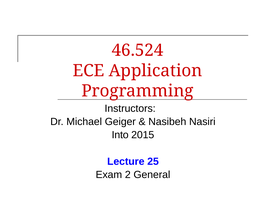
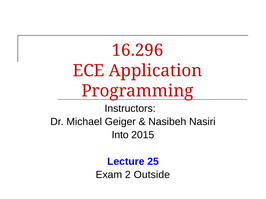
46.524: 46.524 -> 16.296
General: General -> Outside
